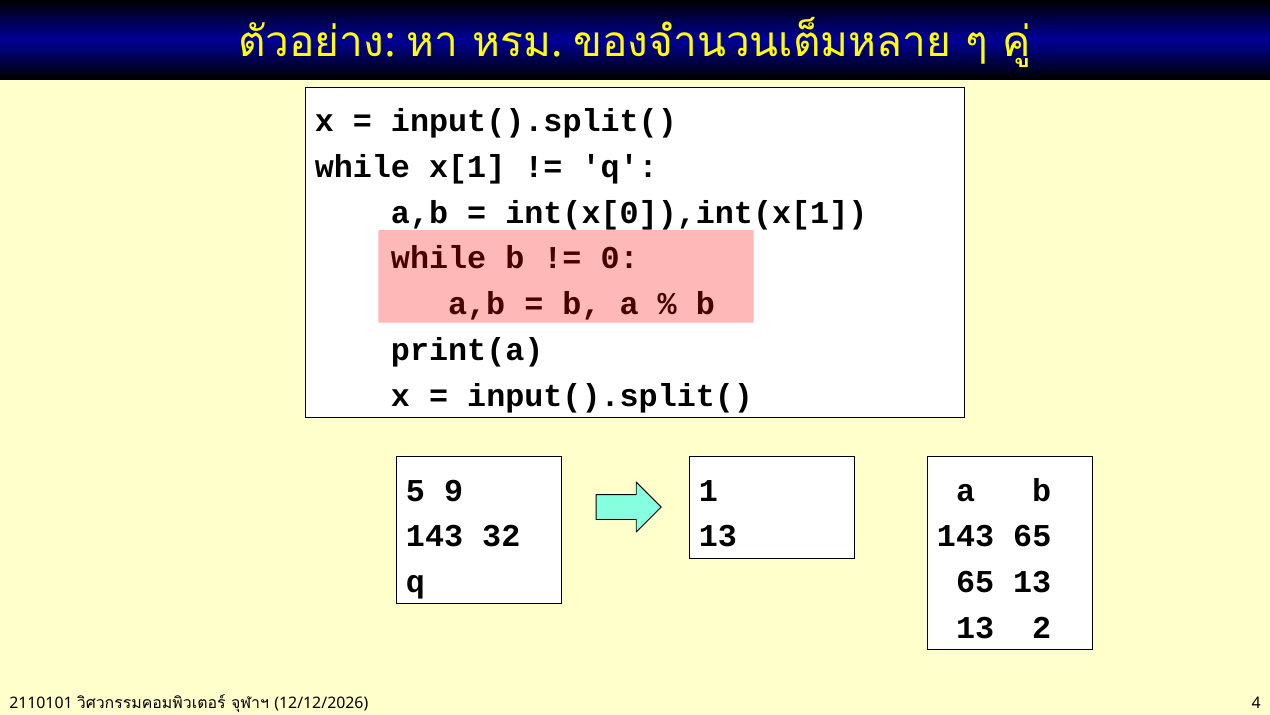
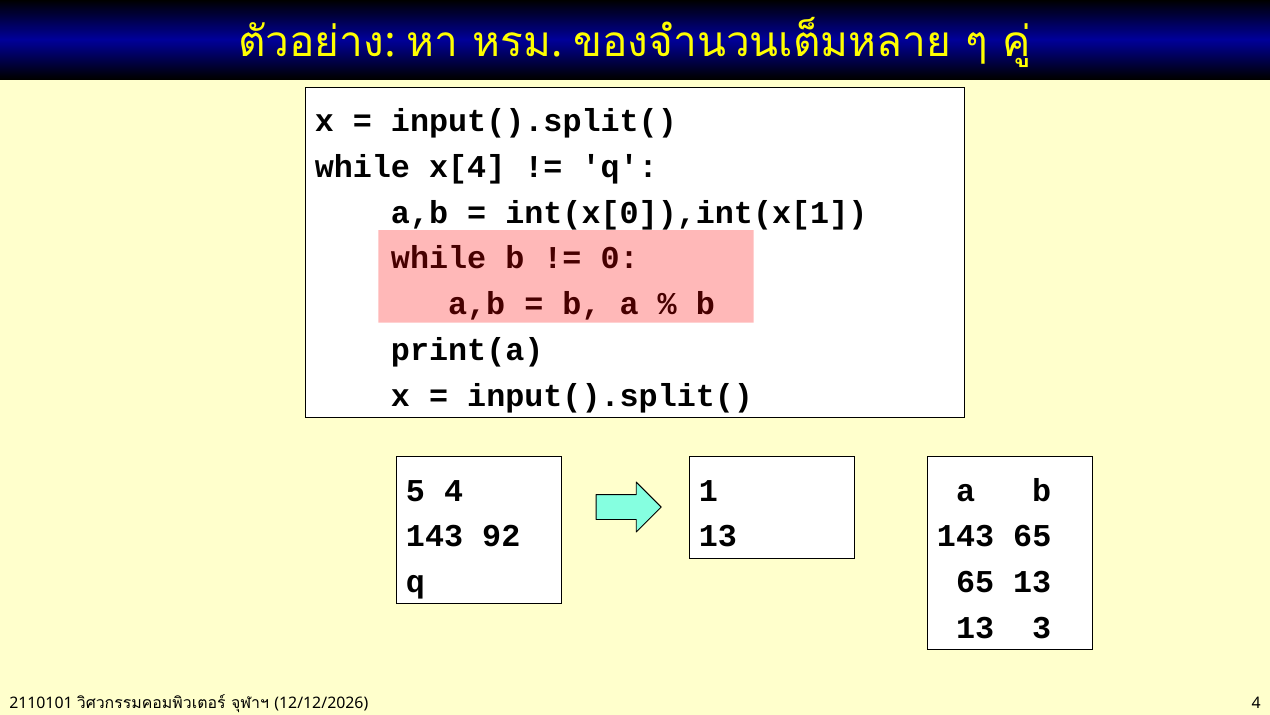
x[1: x[1 -> x[4
5 9: 9 -> 4
32: 32 -> 92
2: 2 -> 3
